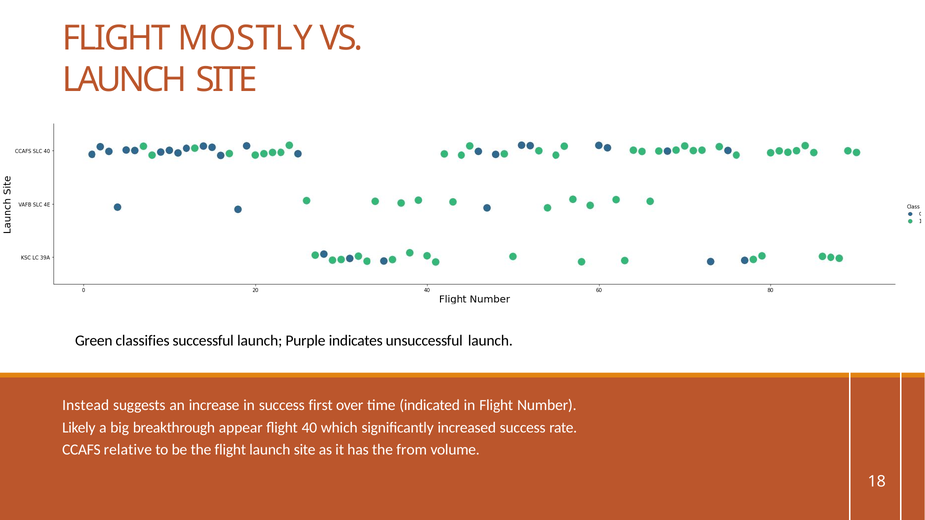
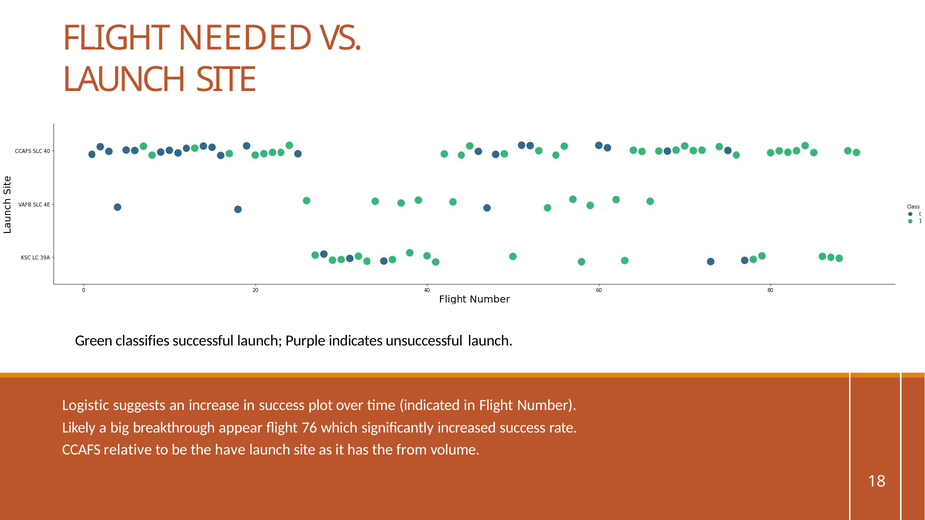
MOSTLY: MOSTLY -> NEEDED
Instead: Instead -> Logistic
first: first -> plot
40: 40 -> 76
the flight: flight -> have
